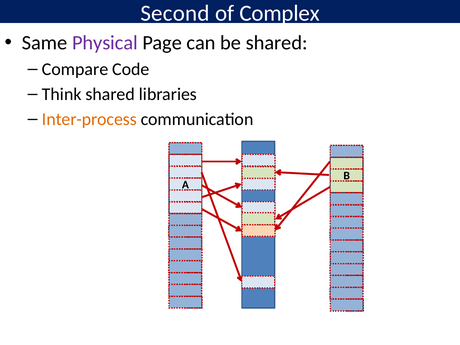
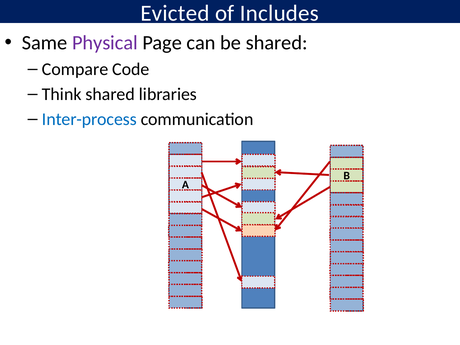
Second: Second -> Evicted
Complex: Complex -> Includes
Inter-process colour: orange -> blue
